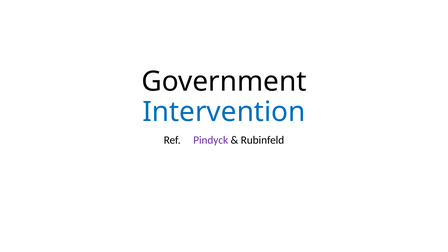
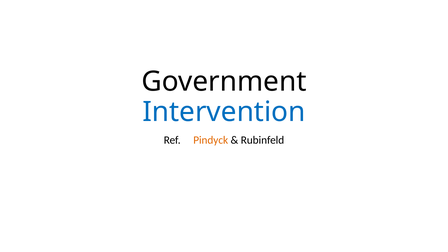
Pindyck colour: purple -> orange
